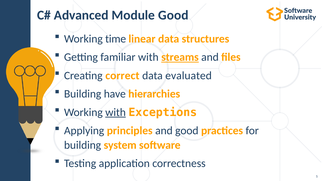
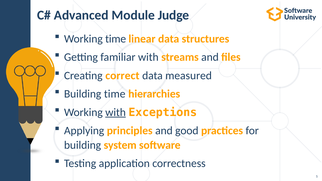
Module Good: Good -> Judge
streams underline: present -> none
evaluated: evaluated -> measured
Building have: have -> time
